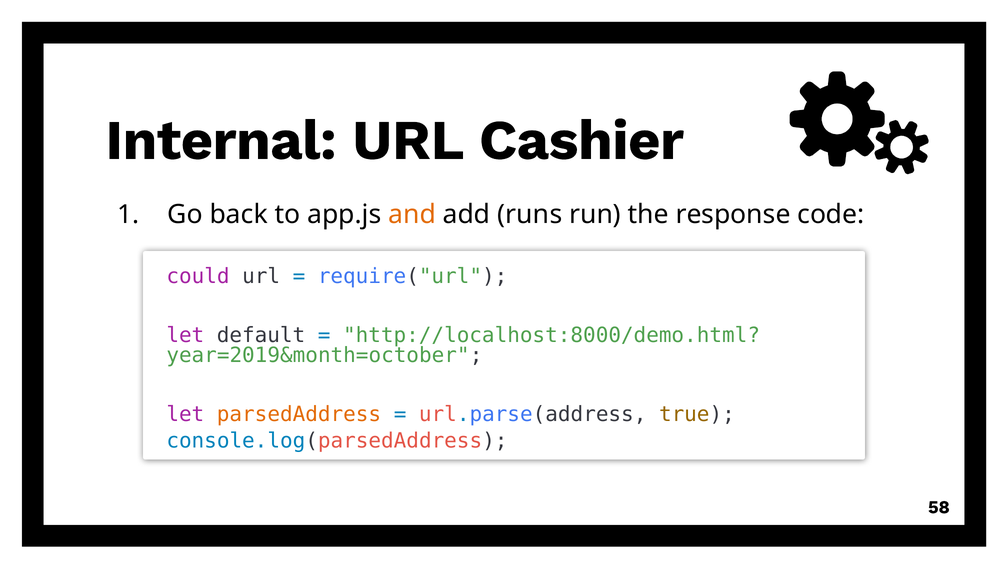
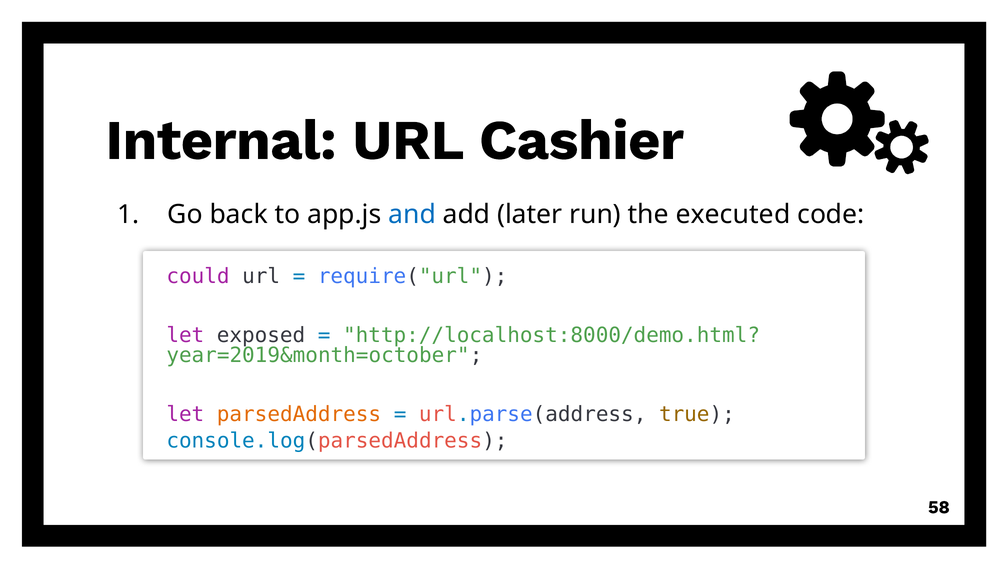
and colour: orange -> blue
runs: runs -> later
response: response -> executed
default: default -> exposed
